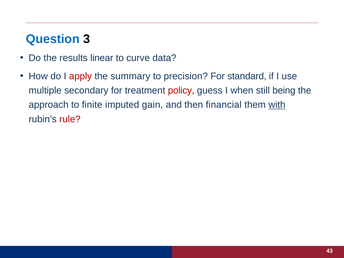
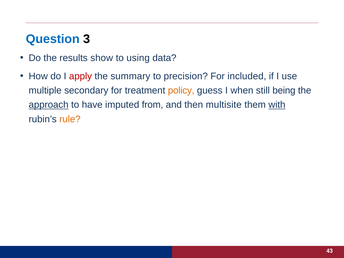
linear: linear -> show
curve: curve -> using
standard: standard -> included
policy colour: red -> orange
approach underline: none -> present
finite: finite -> have
gain: gain -> from
financial: financial -> multisite
rule colour: red -> orange
